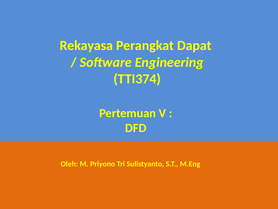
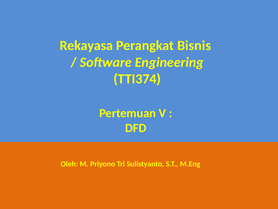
Dapat: Dapat -> Bisnis
